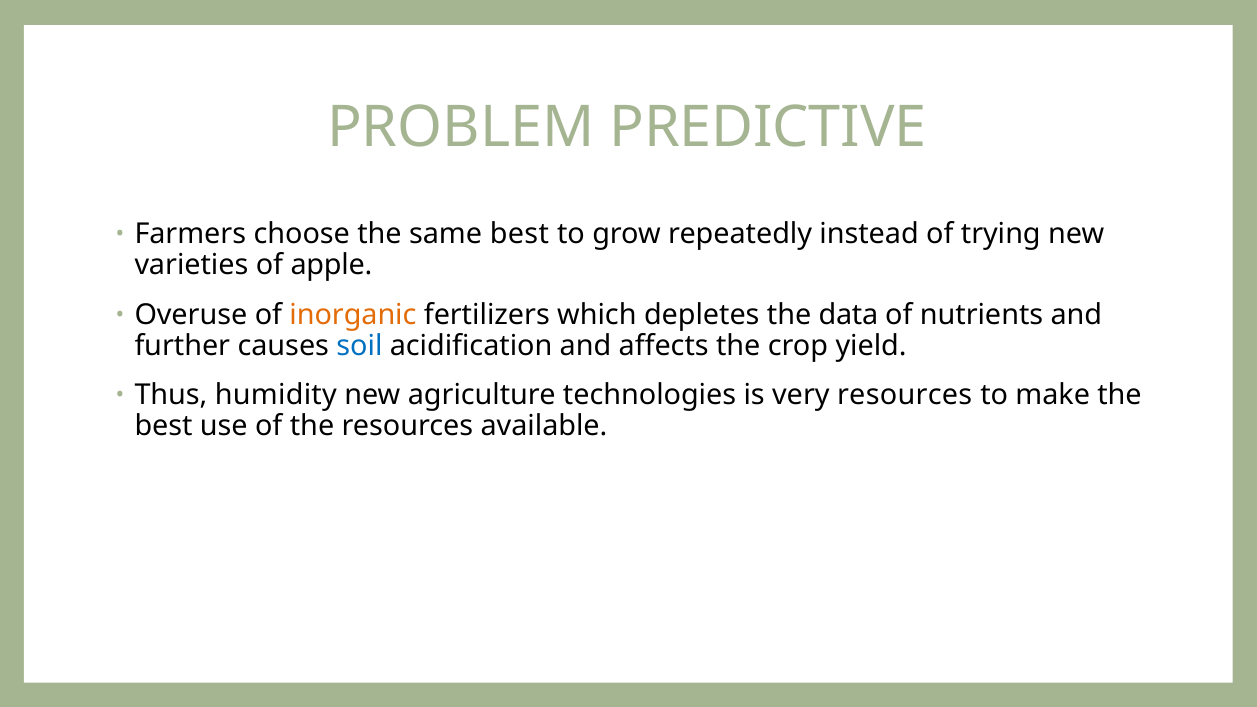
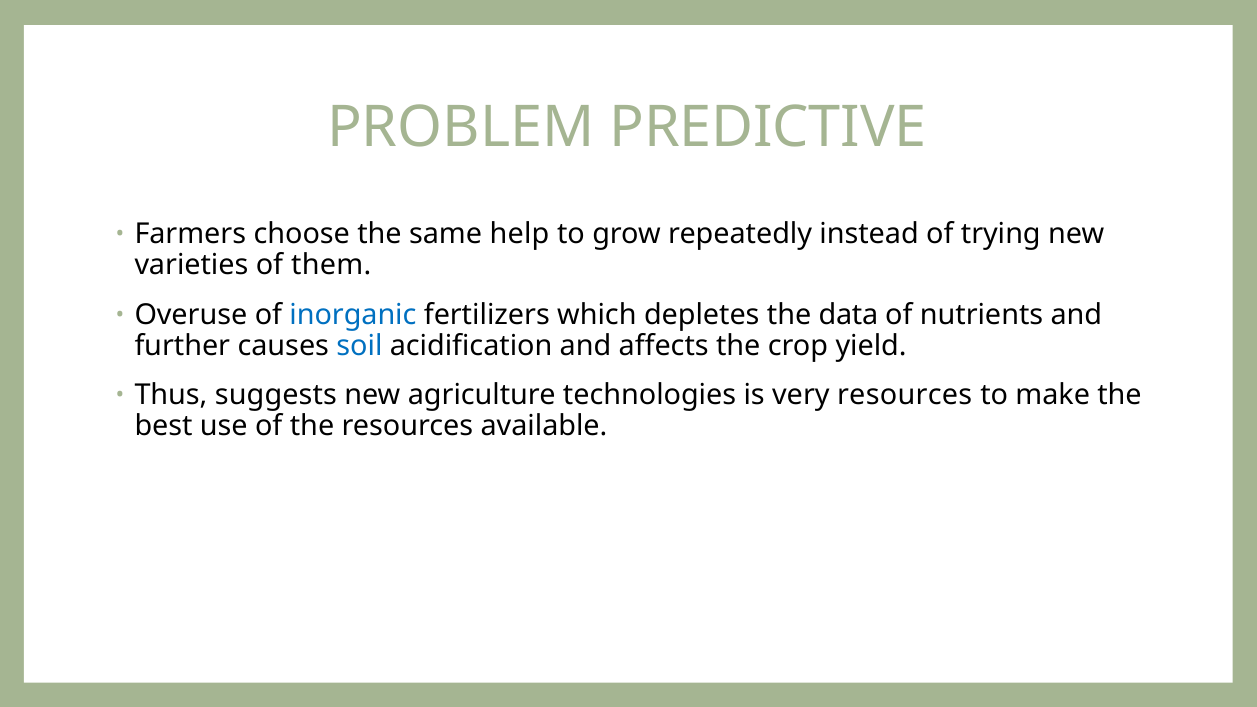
same best: best -> help
apple: apple -> them
inorganic colour: orange -> blue
humidity: humidity -> suggests
